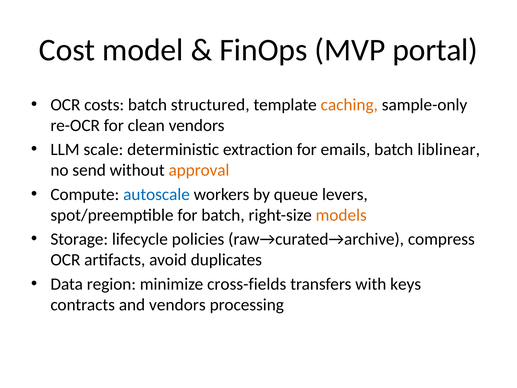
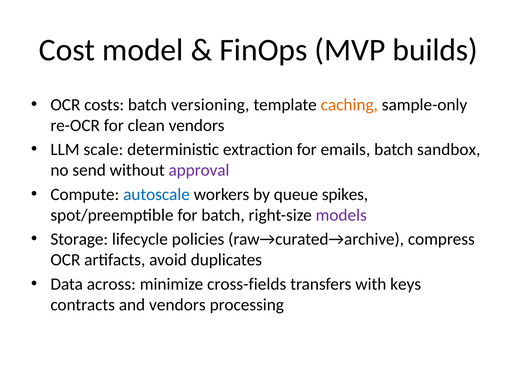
portal: portal -> builds
structured: structured -> versioning
liblinear: liblinear -> sandbox
approval colour: orange -> purple
levers: levers -> spikes
models colour: orange -> purple
region: region -> across
